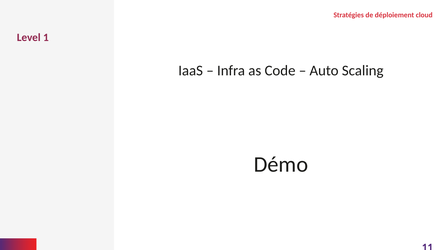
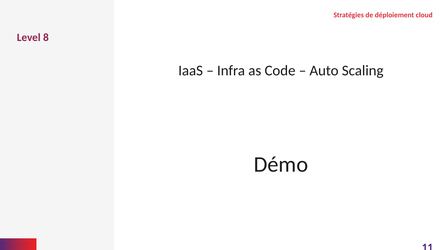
1: 1 -> 8
